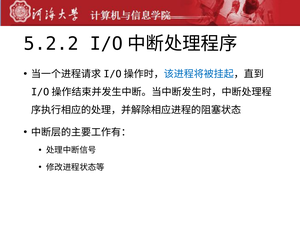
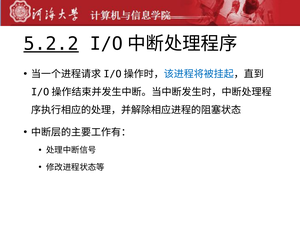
5.2.2 underline: none -> present
